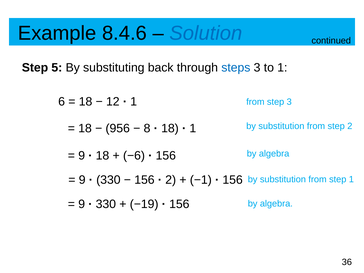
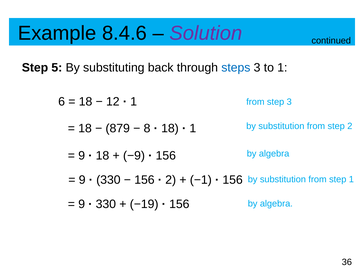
Solution colour: blue -> purple
956: 956 -> 879
−6: −6 -> −9
